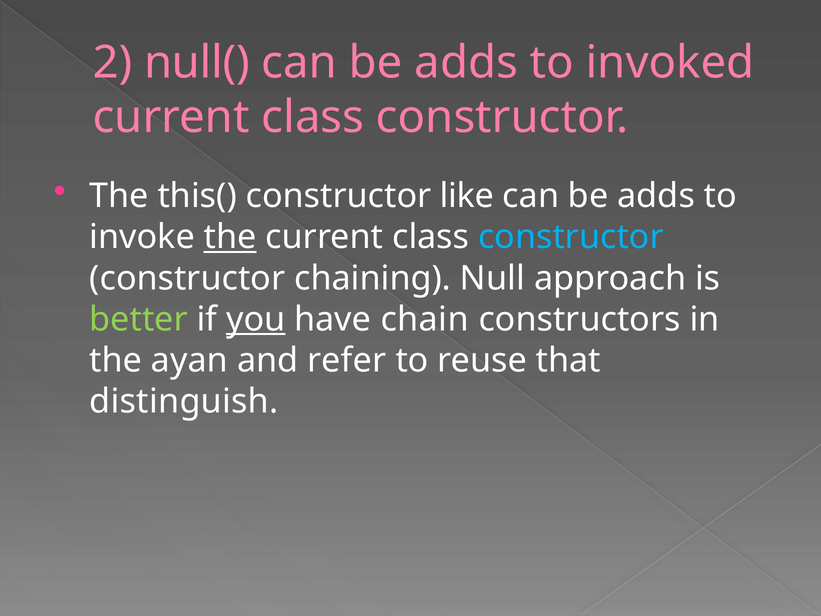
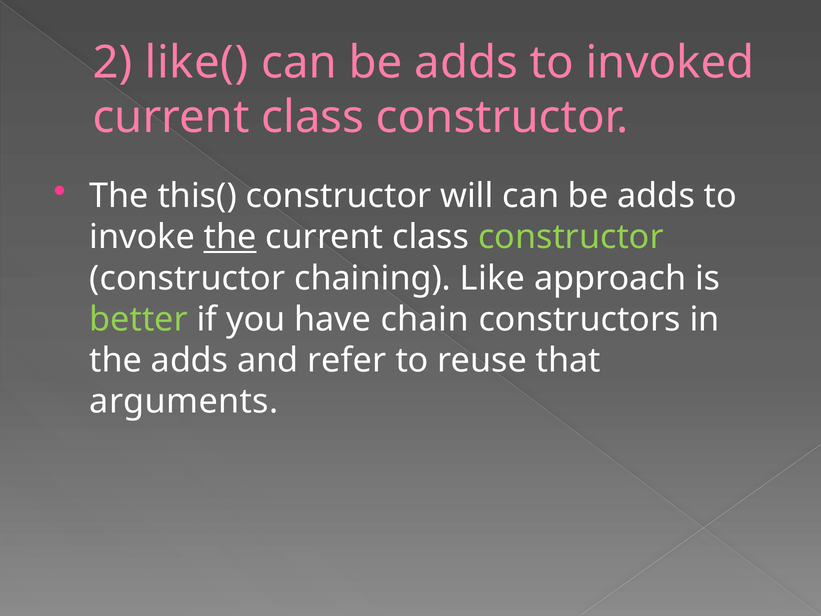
null(: null( -> like(
like: like -> will
constructor at (571, 237) colour: light blue -> light green
Null: Null -> Like
you underline: present -> none
the ayan: ayan -> adds
distinguish: distinguish -> arguments
